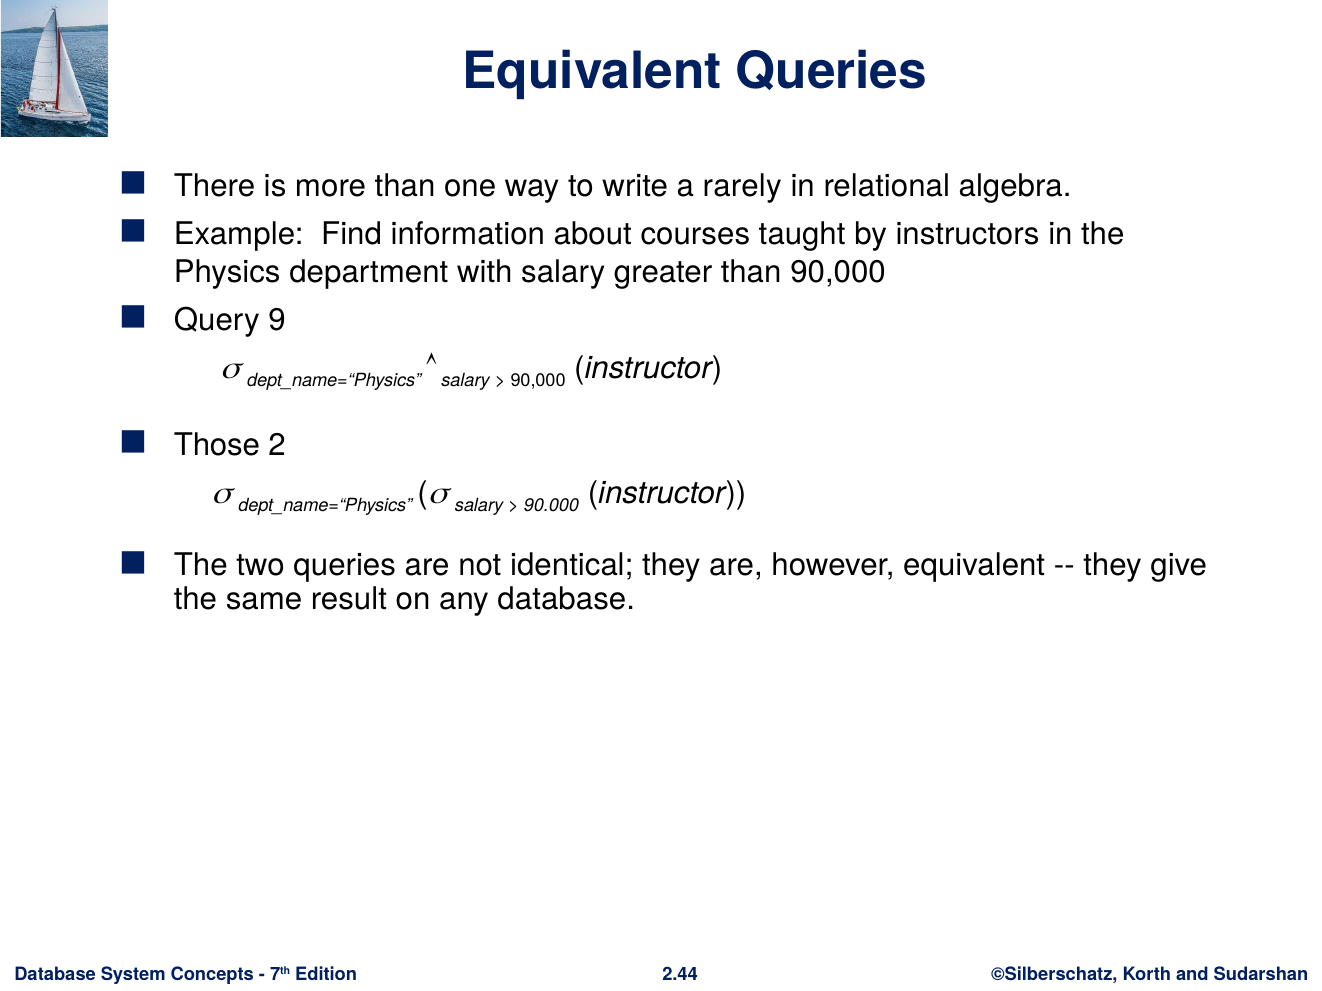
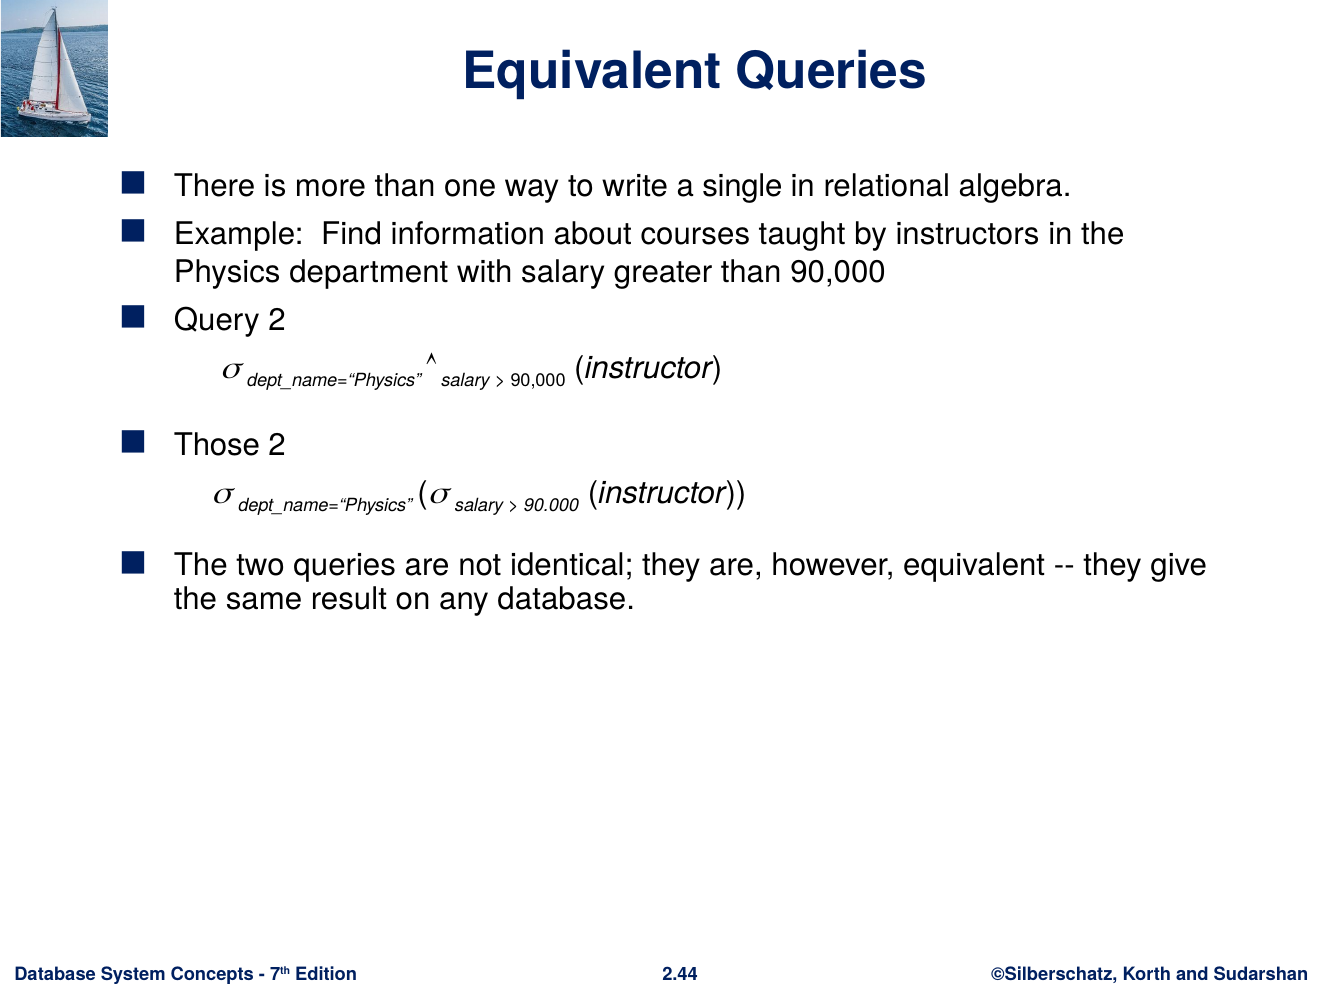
rarely: rarely -> single
Query 9: 9 -> 2
